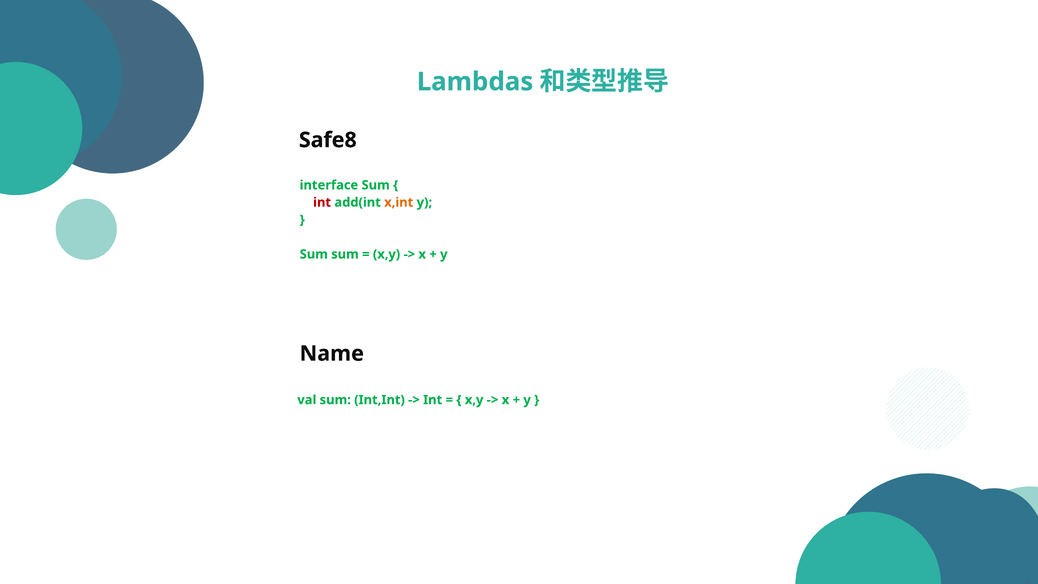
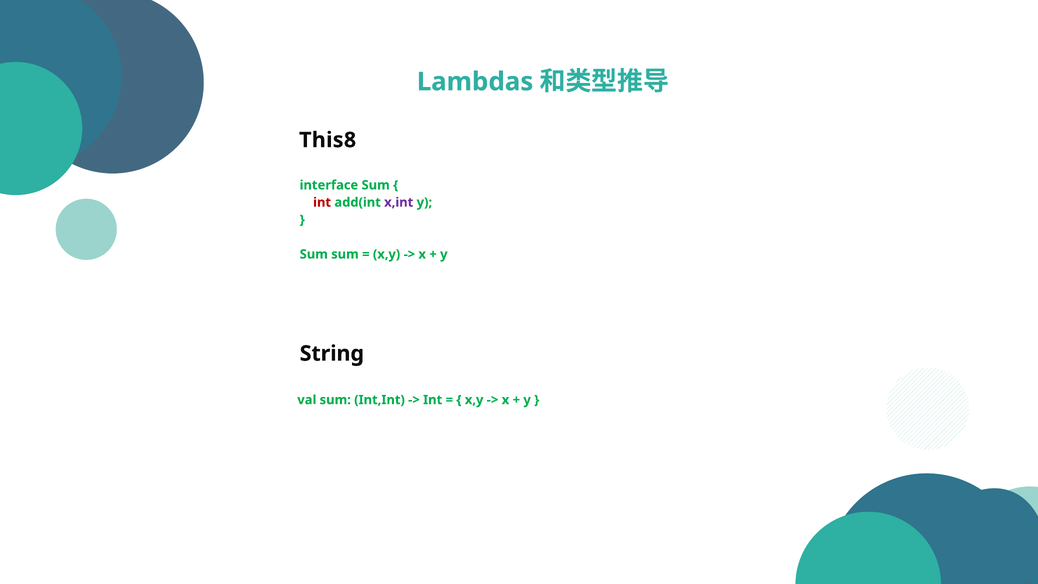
Safe8: Safe8 -> This8
x,int colour: orange -> purple
Name: Name -> String
